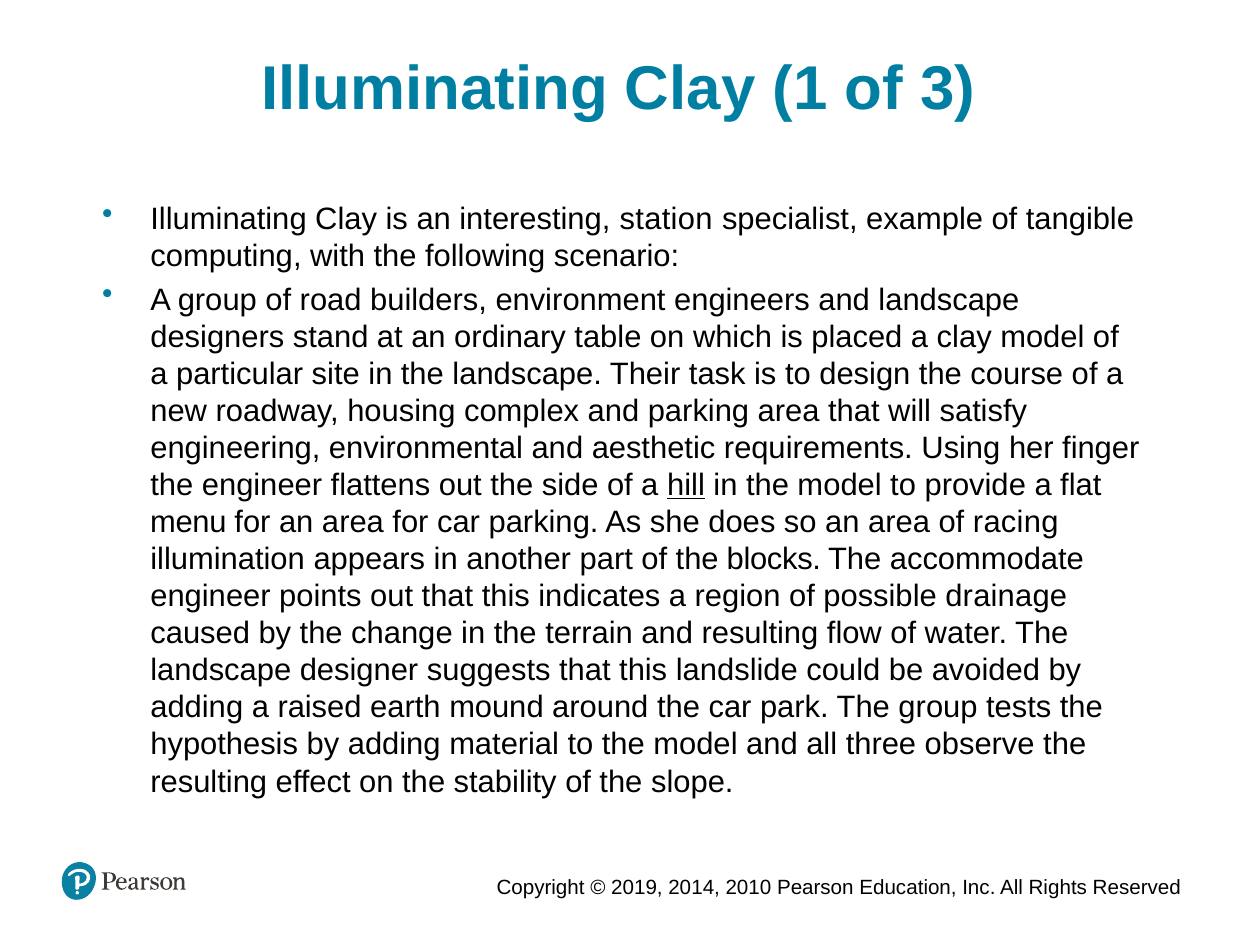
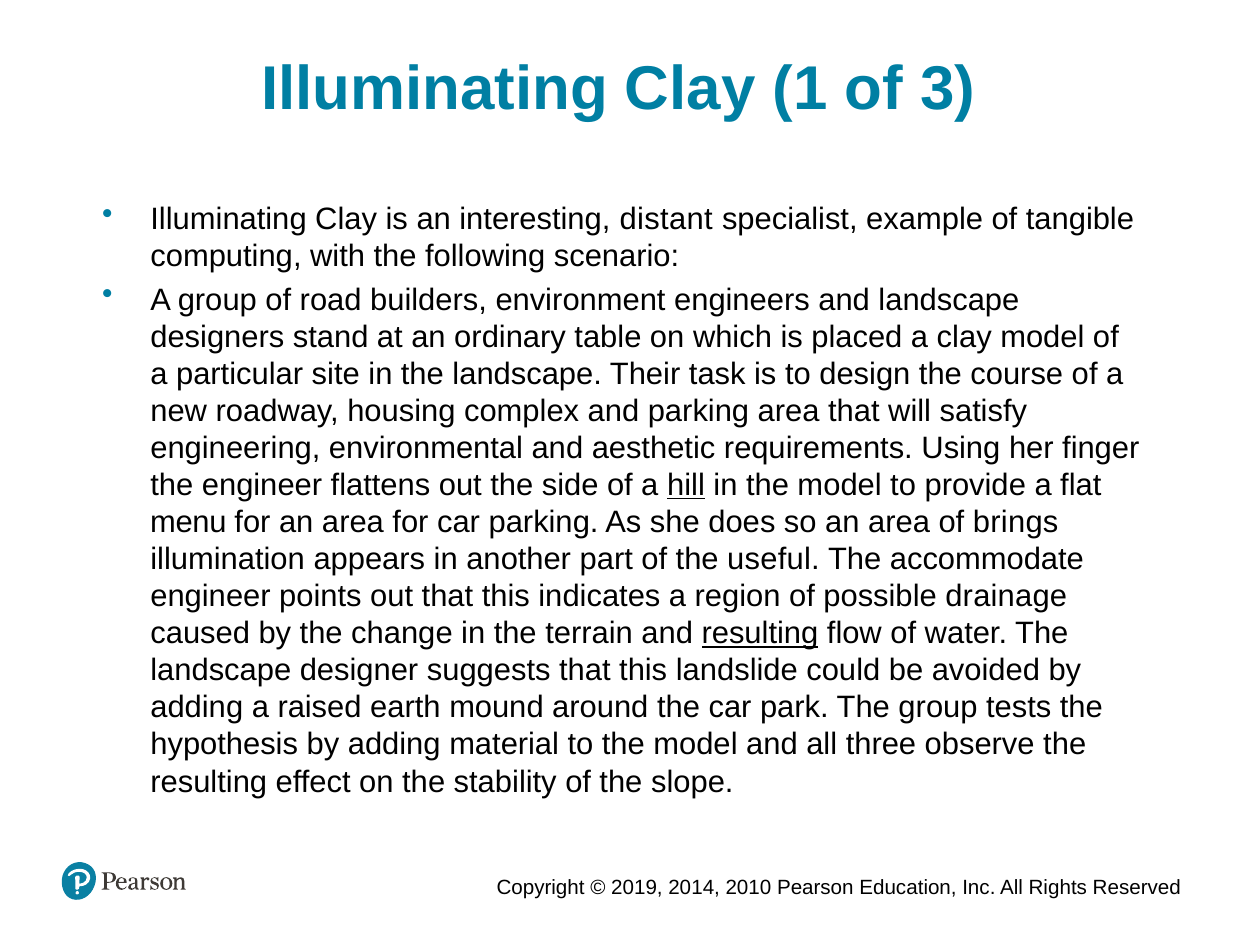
station: station -> distant
racing: racing -> brings
blocks: blocks -> useful
resulting at (760, 634) underline: none -> present
